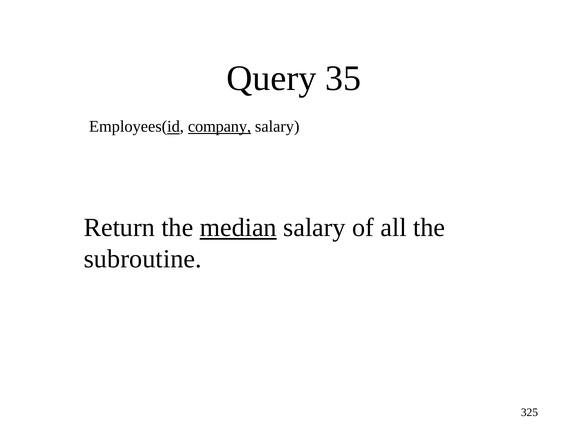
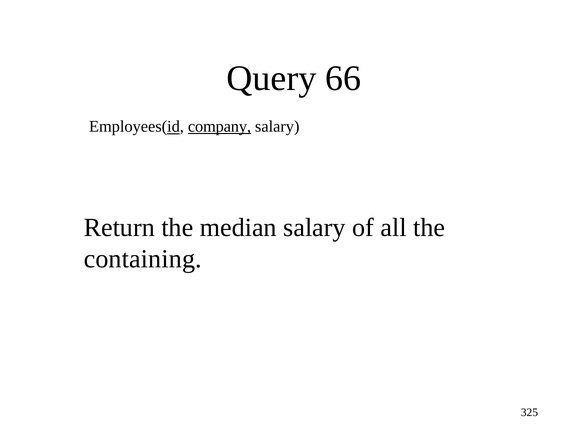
35: 35 -> 66
median underline: present -> none
subroutine: subroutine -> containing
